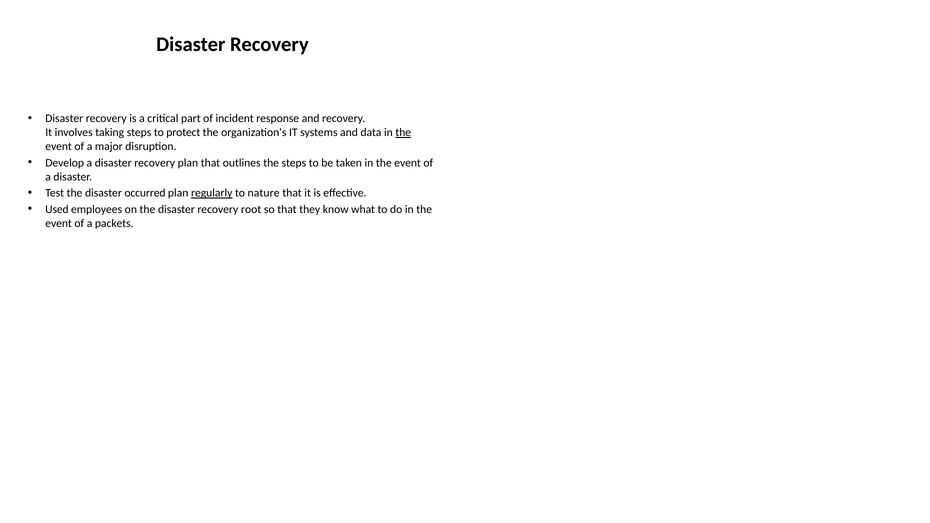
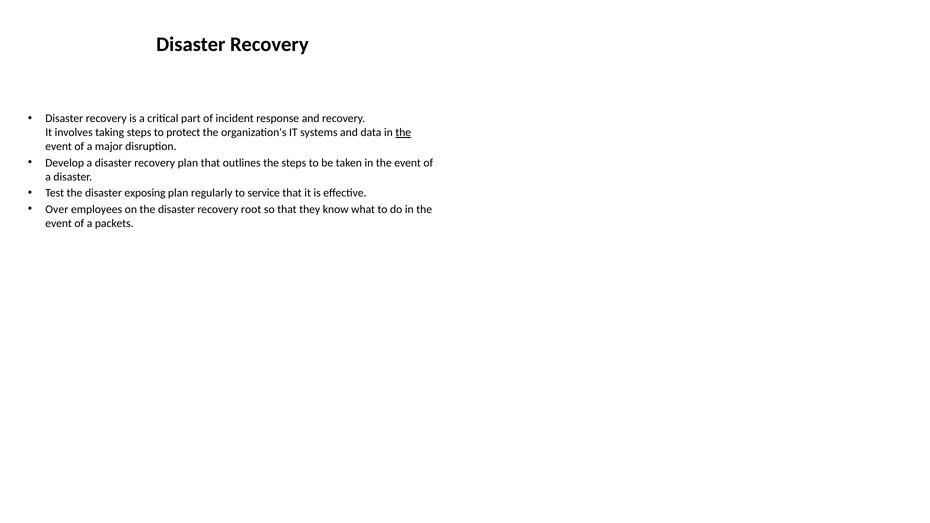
occurred: occurred -> exposing
regularly underline: present -> none
nature: nature -> service
Used: Used -> Over
